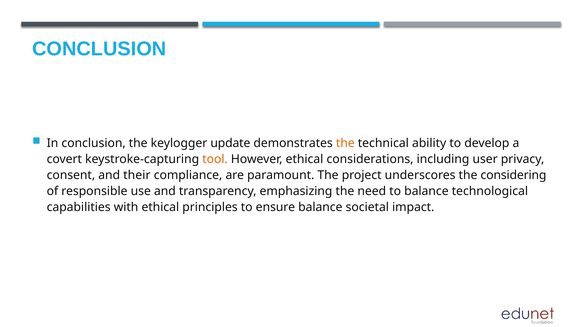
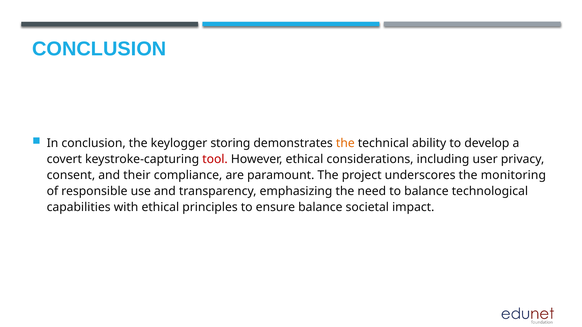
update: update -> storing
tool colour: orange -> red
considering: considering -> monitoring
